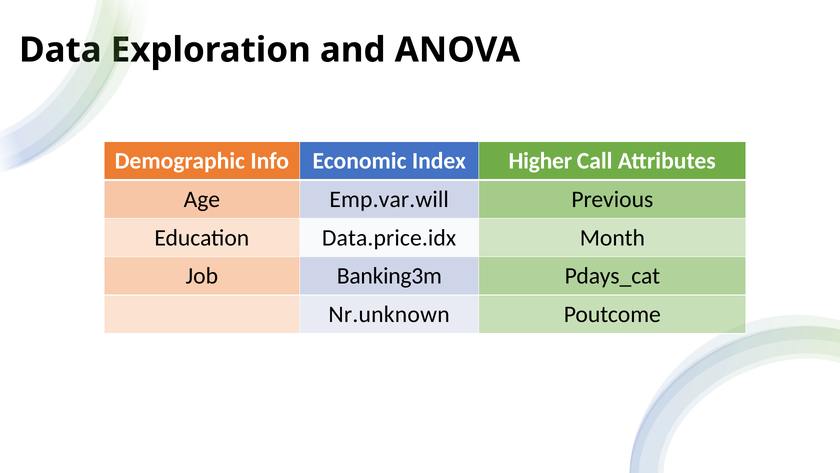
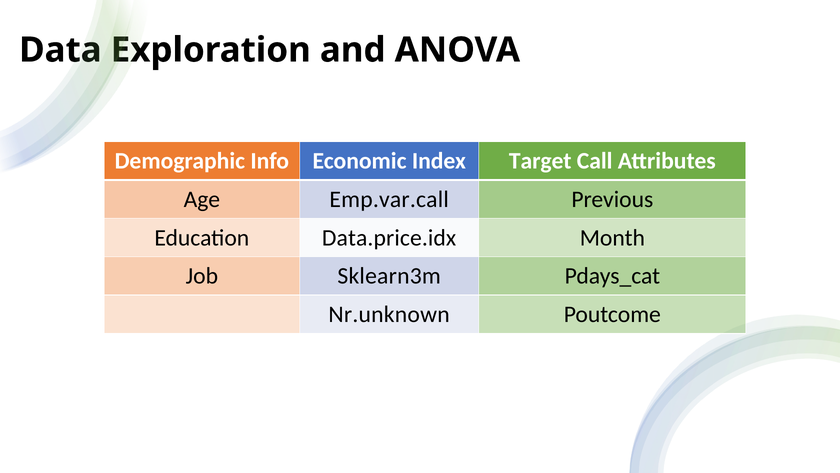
Higher: Higher -> Target
Emp.var.will: Emp.var.will -> Emp.var.call
Banking3m: Banking3m -> Sklearn3m
